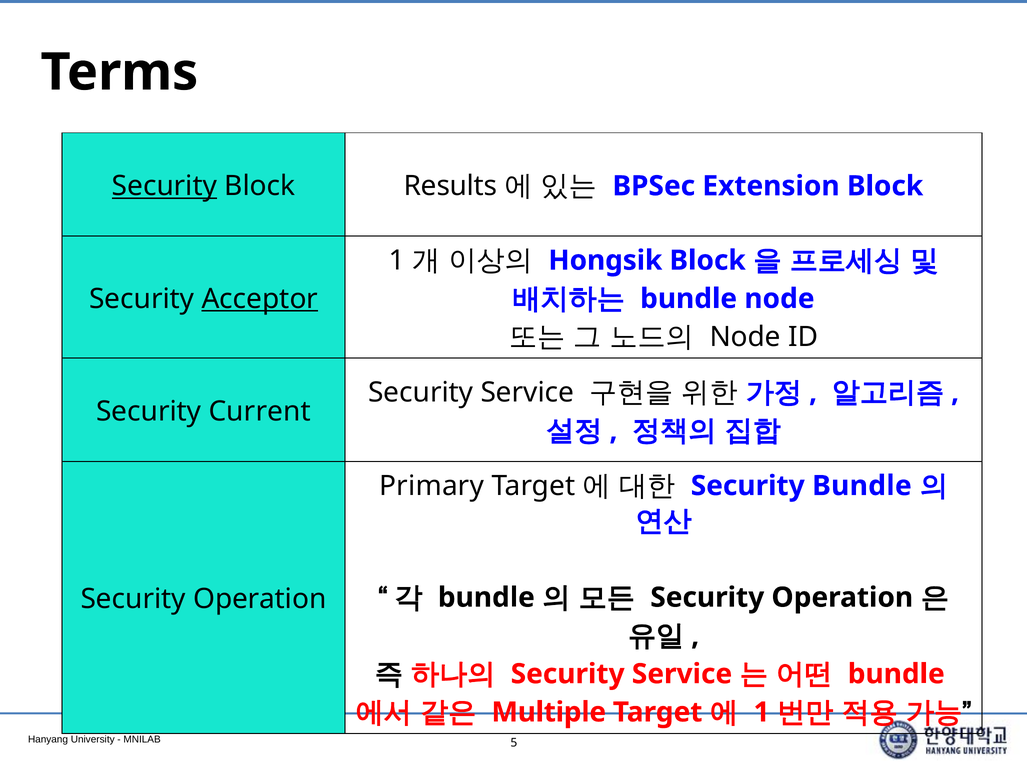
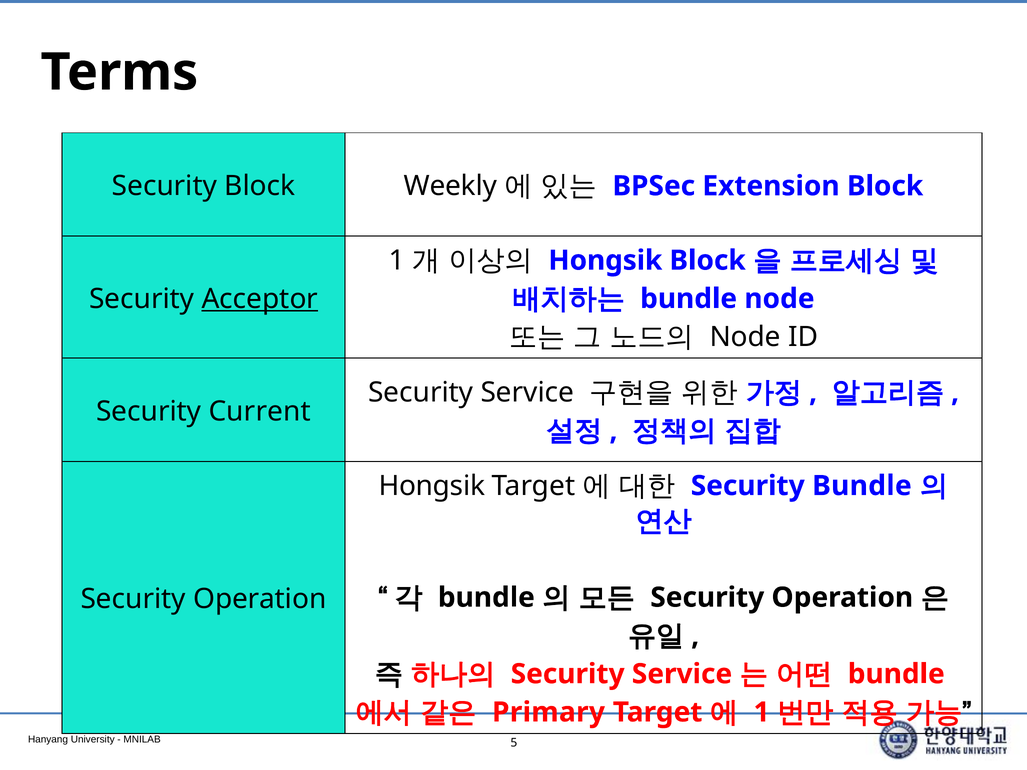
Security at (164, 186) underline: present -> none
Results: Results -> Weekly
Primary at (432, 486): Primary -> Hongsik
Multiple: Multiple -> Primary
